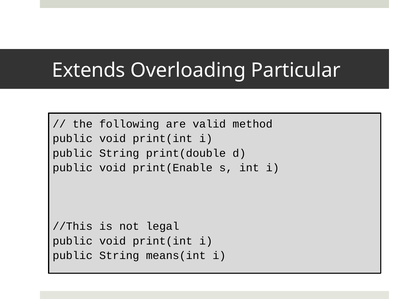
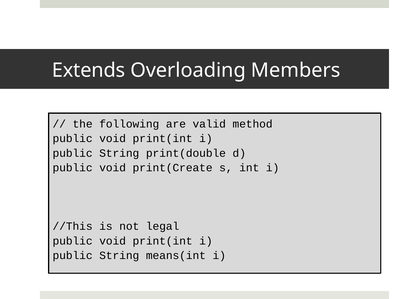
Particular: Particular -> Members
print(Enable: print(Enable -> print(Create
